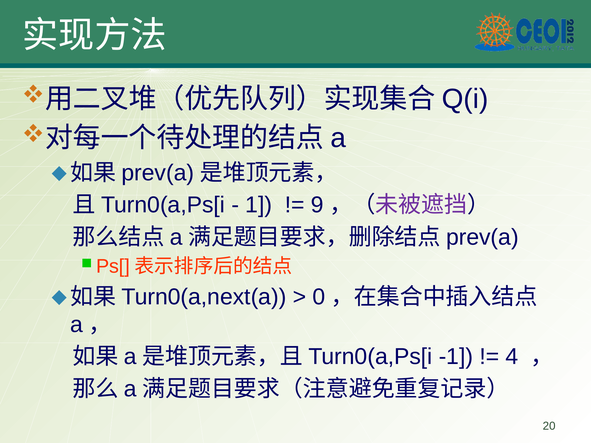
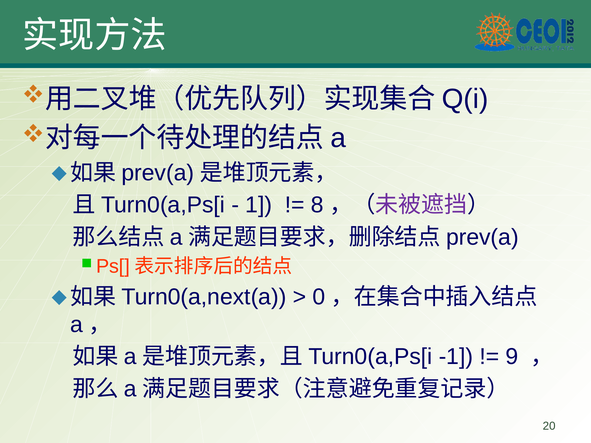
9: 9 -> 8
4: 4 -> 9
